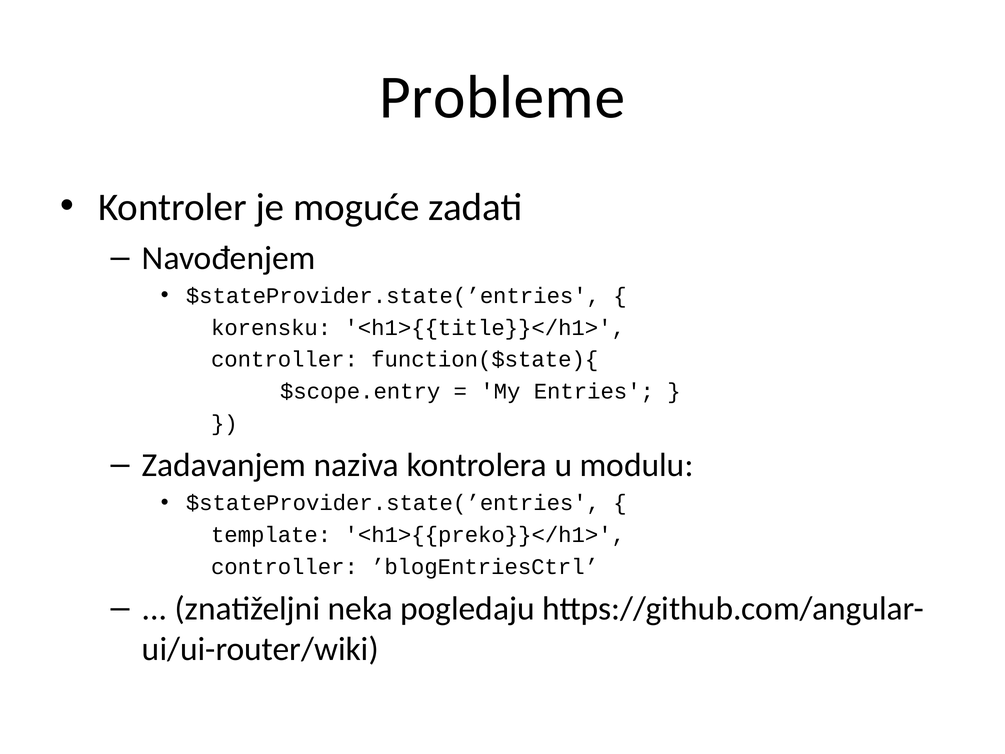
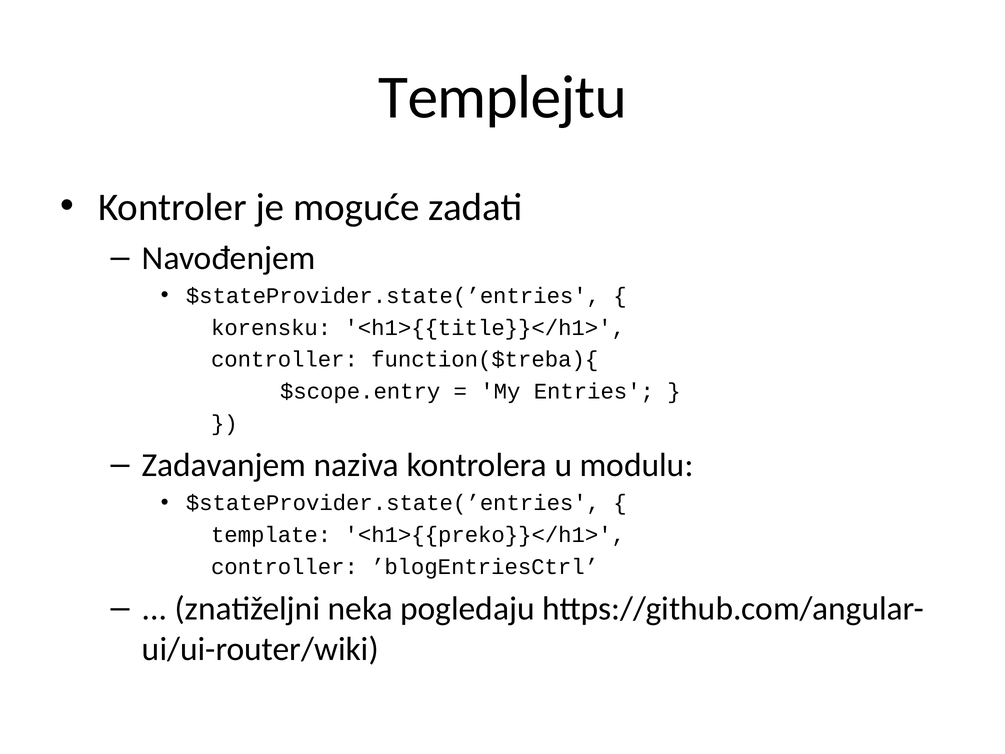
Probleme: Probleme -> Templejtu
function($state){: function($state){ -> function($treba){
